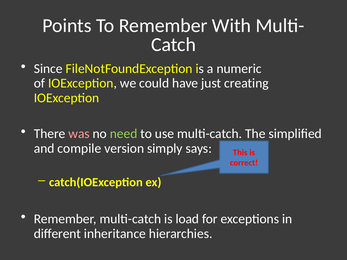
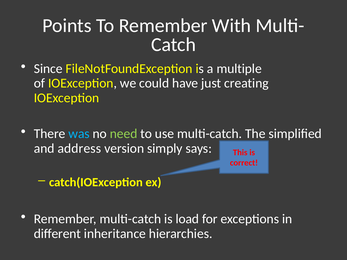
numeric: numeric -> multiple
was colour: pink -> light blue
compile: compile -> address
